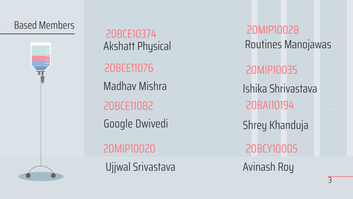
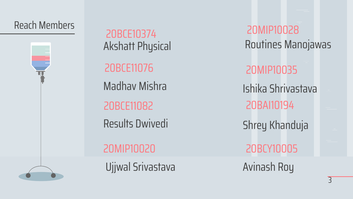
Based: Based -> Reach
Google: Google -> Results
